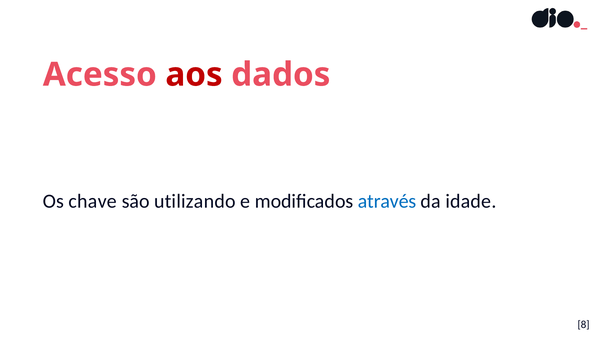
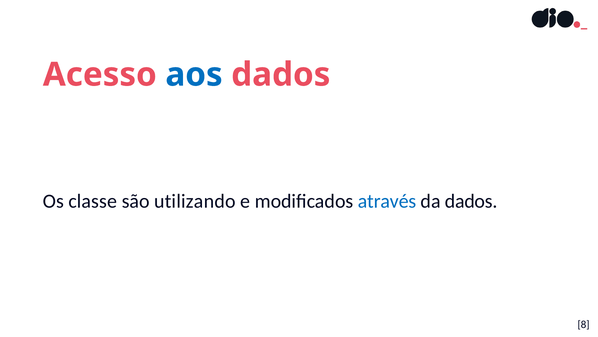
aos colour: red -> blue
chave: chave -> classe
da idade: idade -> dados
